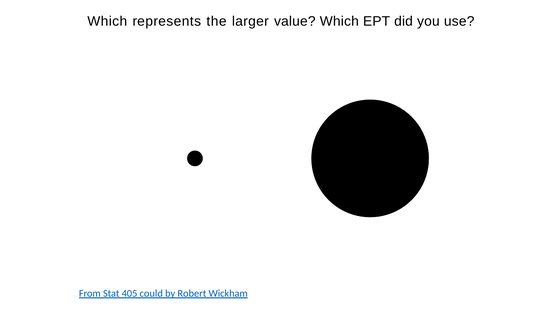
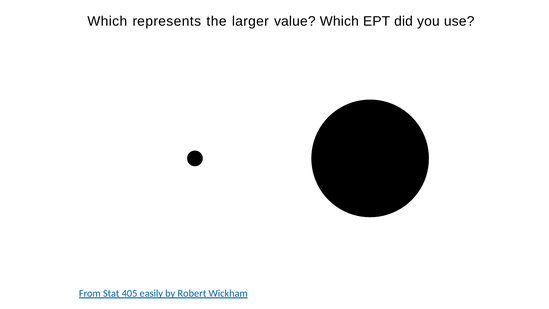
could: could -> easily
